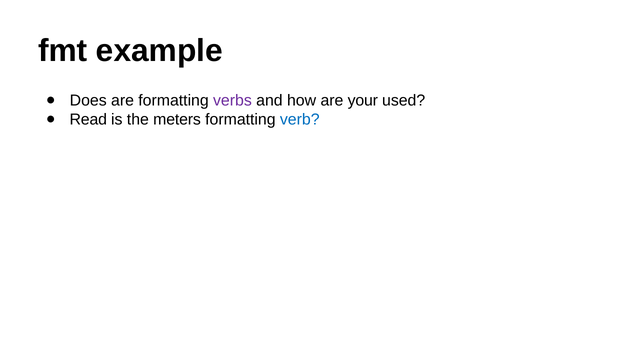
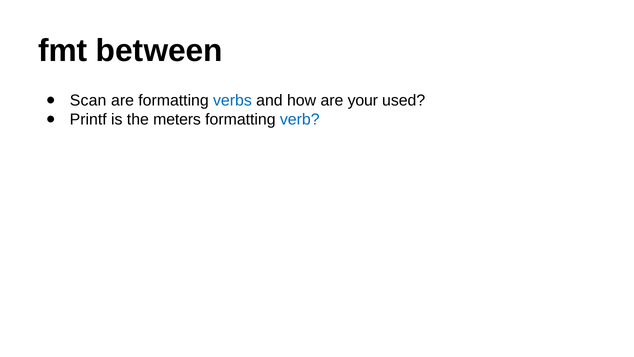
example: example -> between
Does: Does -> Scan
verbs colour: purple -> blue
Read: Read -> Printf
